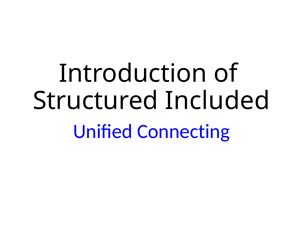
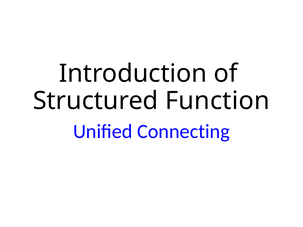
Included: Included -> Function
